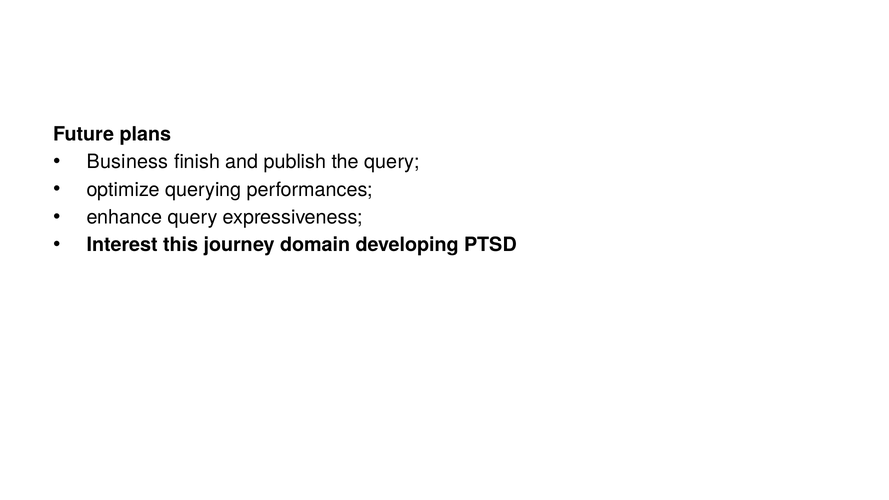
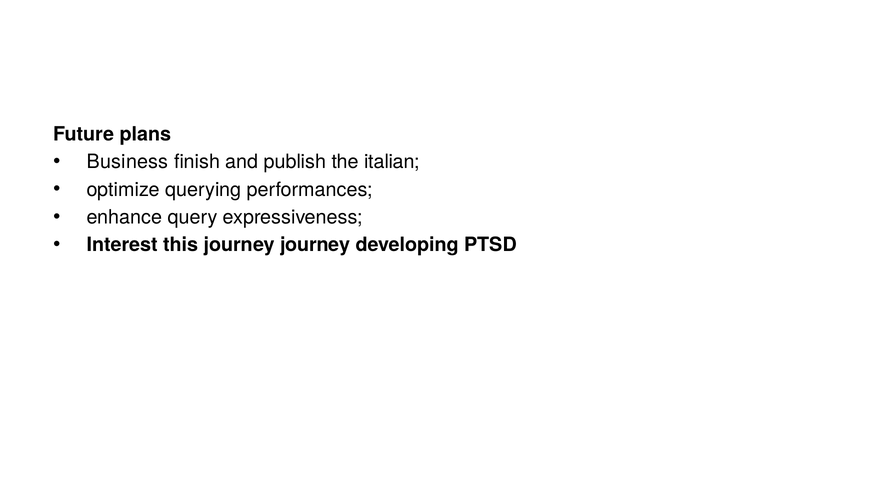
the query: query -> italian
journey domain: domain -> journey
